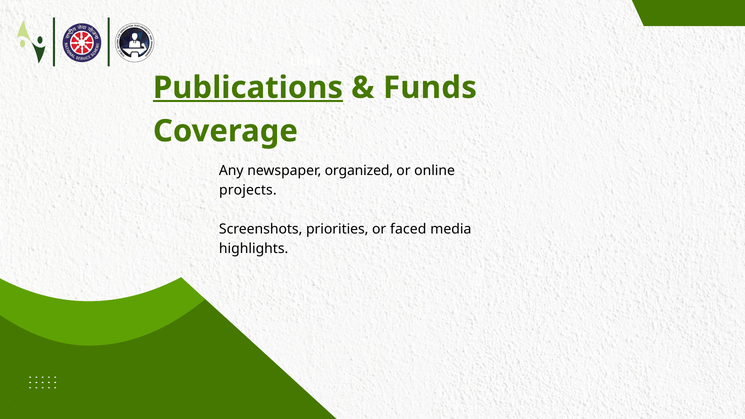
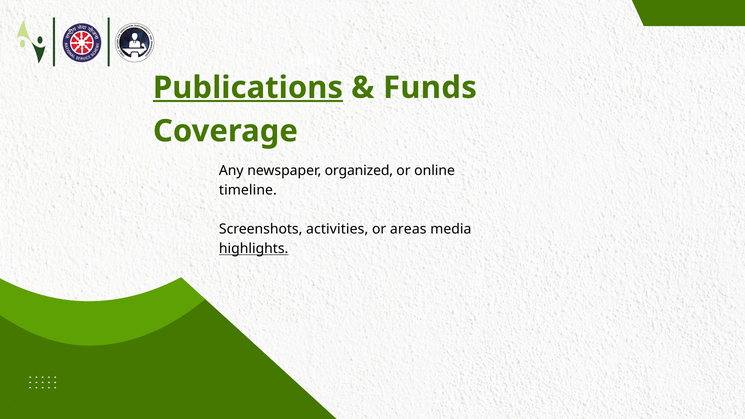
projects: projects -> timeline
priorities: priorities -> activities
faced: faced -> areas
highlights underline: none -> present
